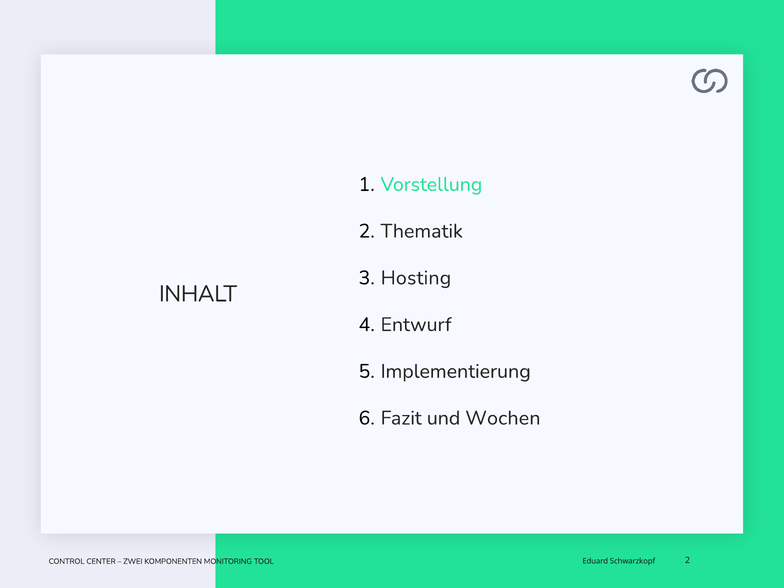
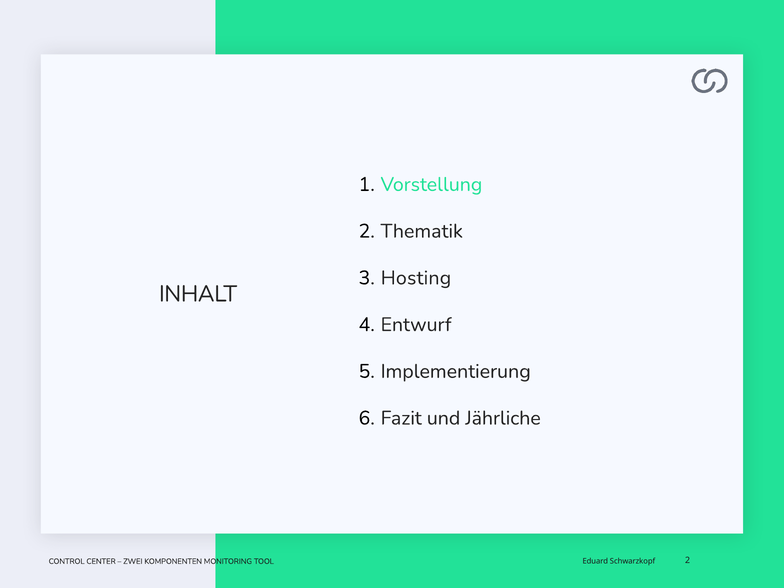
Wochen: Wochen -> Jährliche
